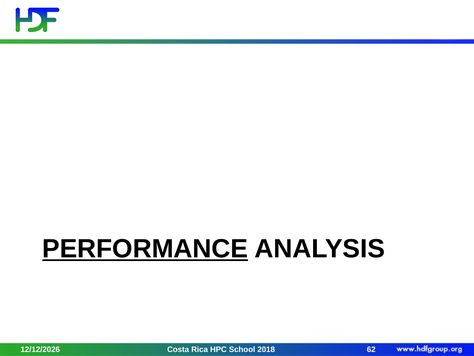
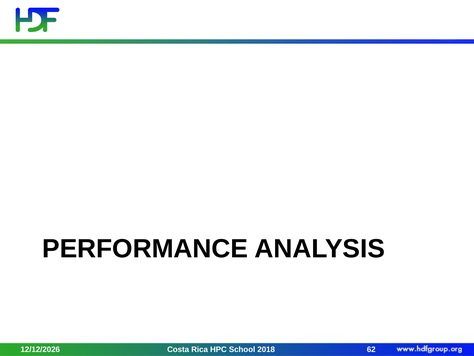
PERFORMANCE underline: present -> none
